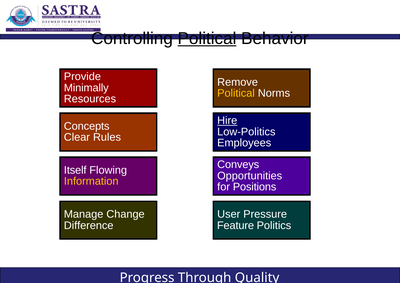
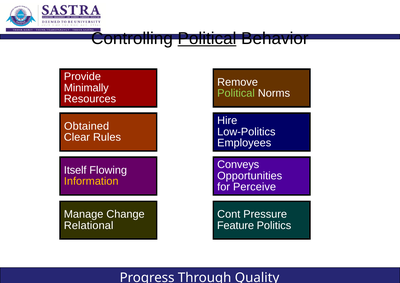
Political at (236, 93) colour: yellow -> light green
Hire underline: present -> none
Concepts: Concepts -> Obtained
Positions: Positions -> Perceive
User: User -> Cont
Difference: Difference -> Relational
